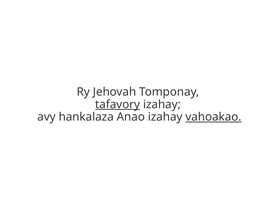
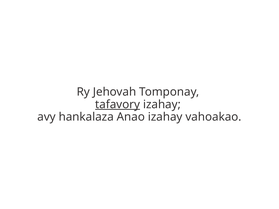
vahoakao underline: present -> none
